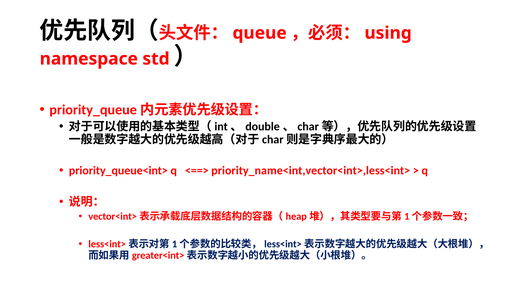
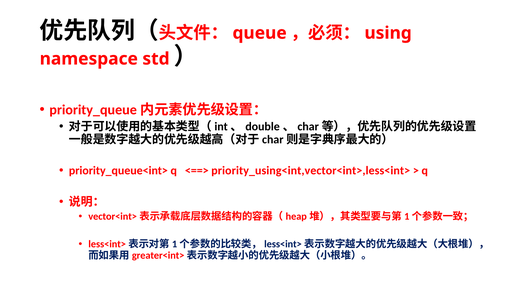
priority_name<int,vector<int>,less<int>: priority_name<int,vector<int>,less<int> -> priority_using<int,vector<int>,less<int>
